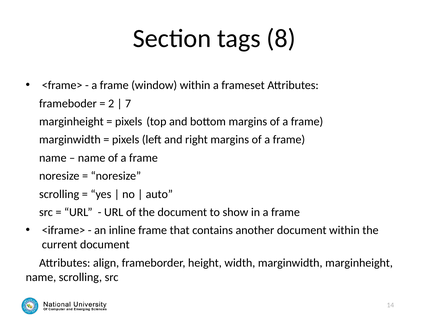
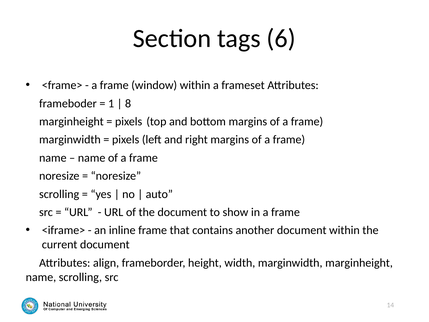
8: 8 -> 6
2: 2 -> 1
7: 7 -> 8
